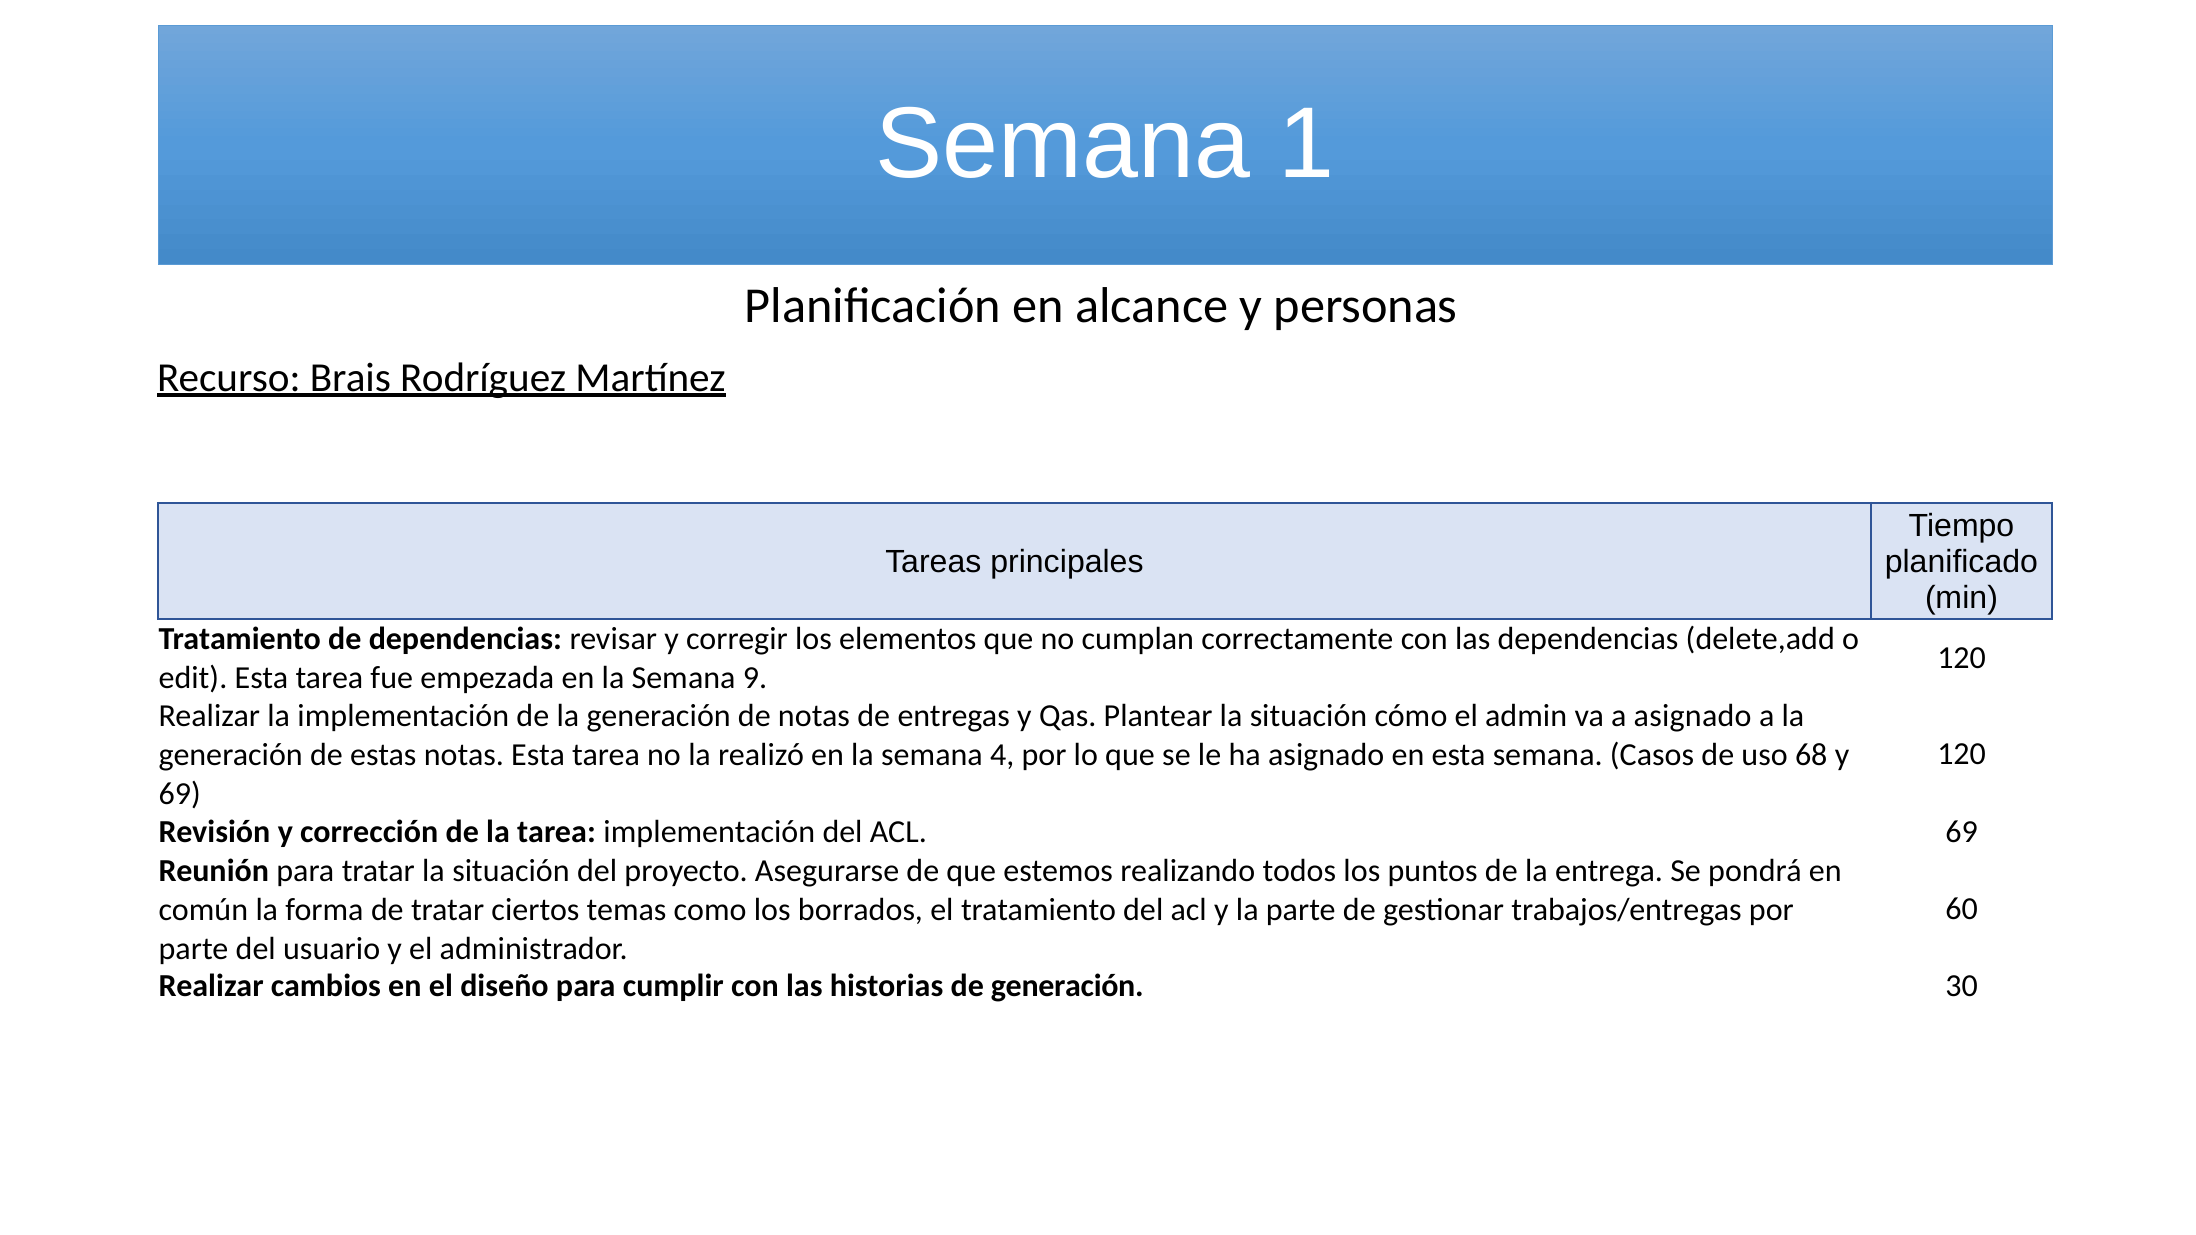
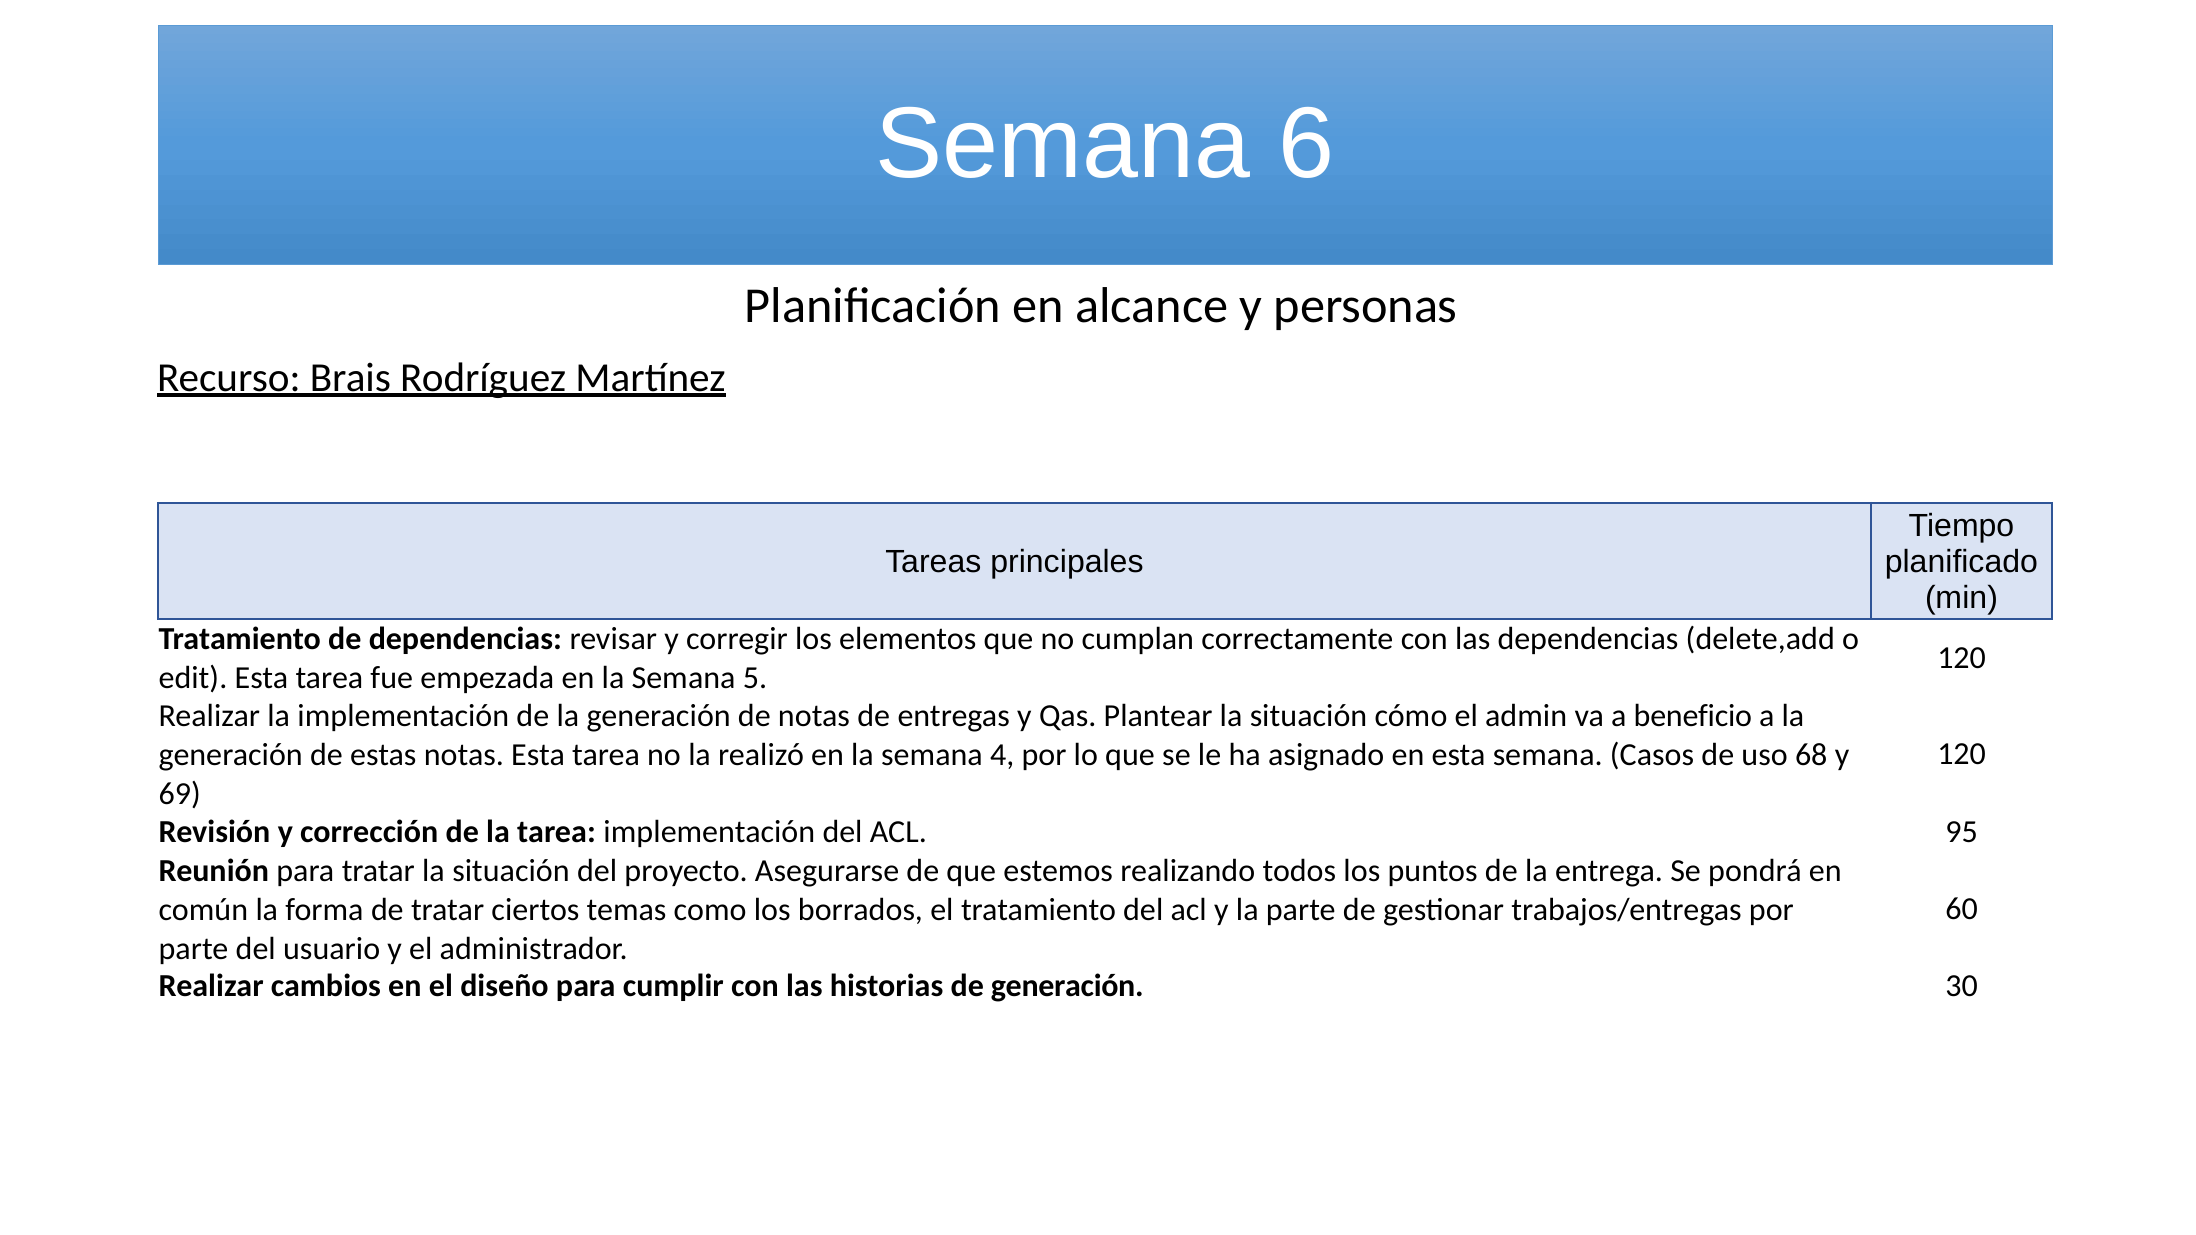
1: 1 -> 6
9: 9 -> 5
a asignado: asignado -> beneficio
ACL 69: 69 -> 95
